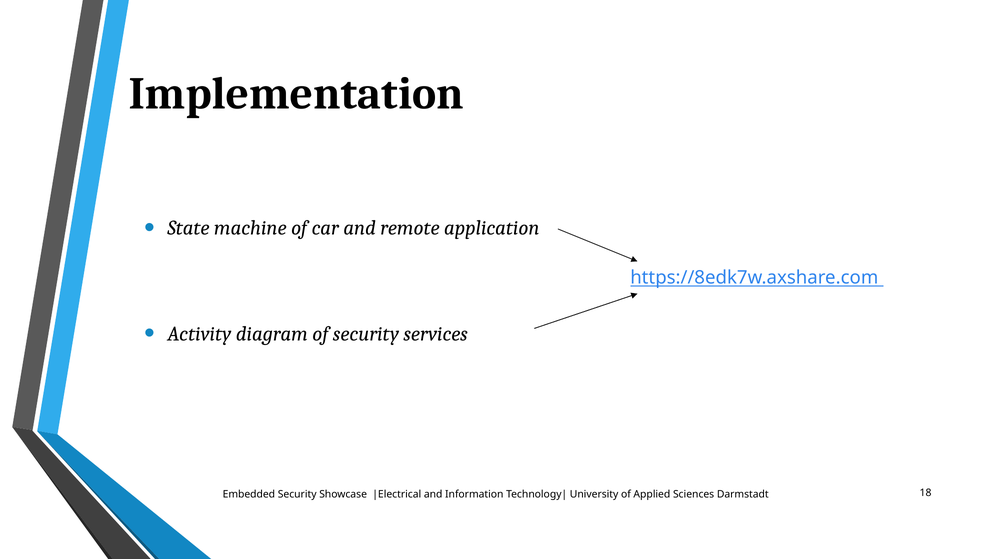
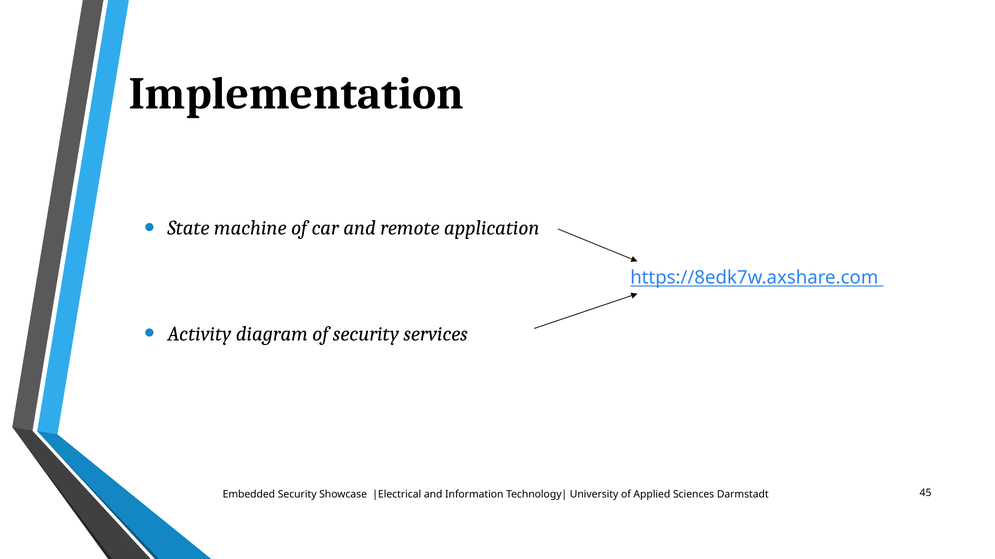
18: 18 -> 45
